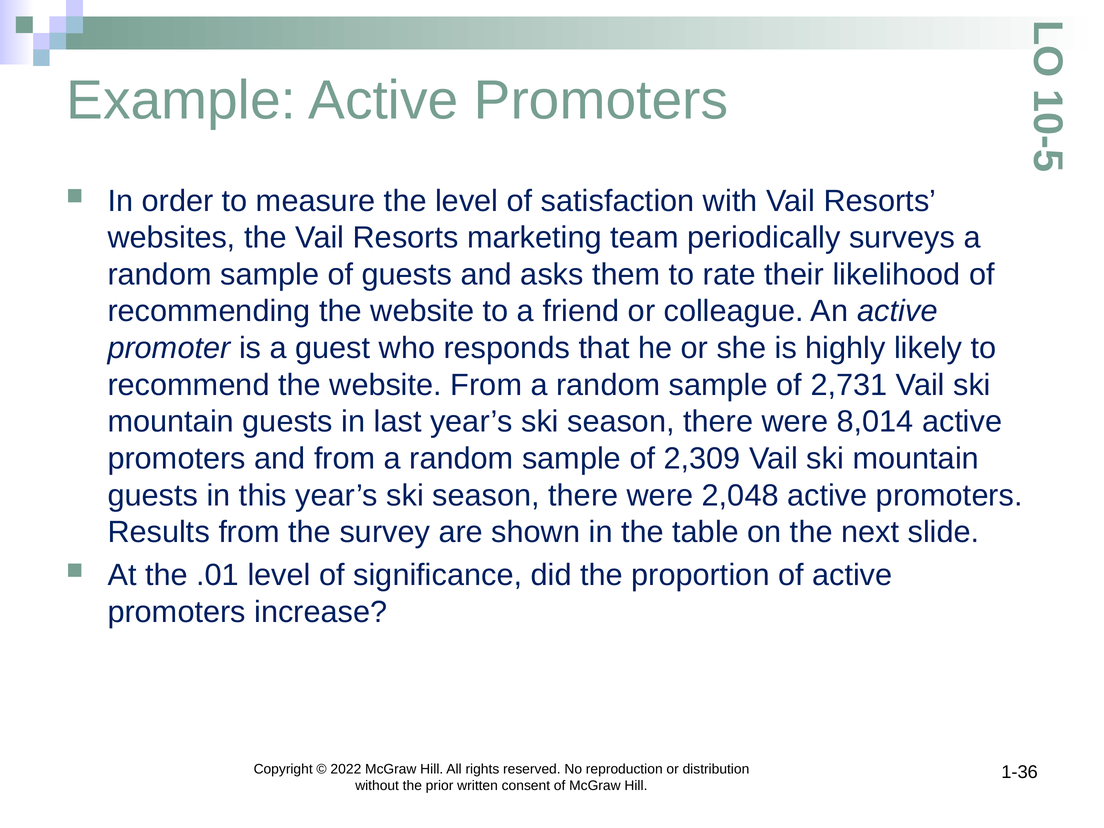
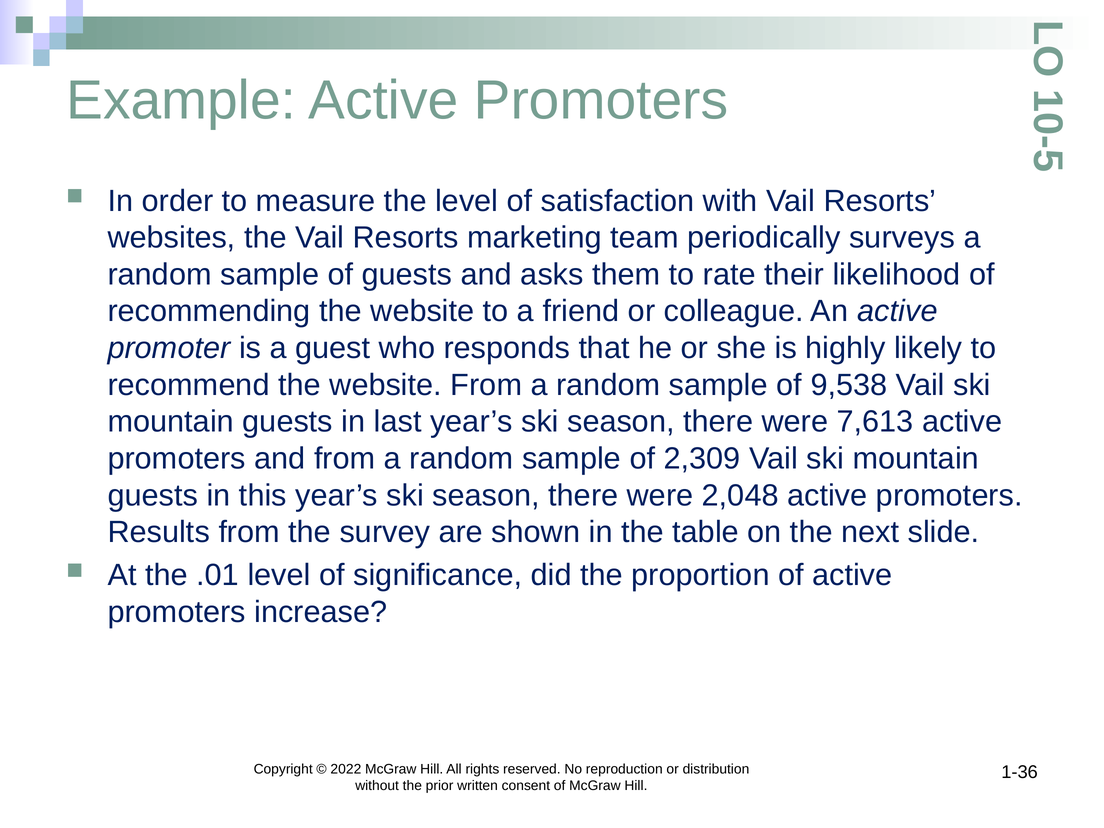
2,731: 2,731 -> 9,538
8,014: 8,014 -> 7,613
